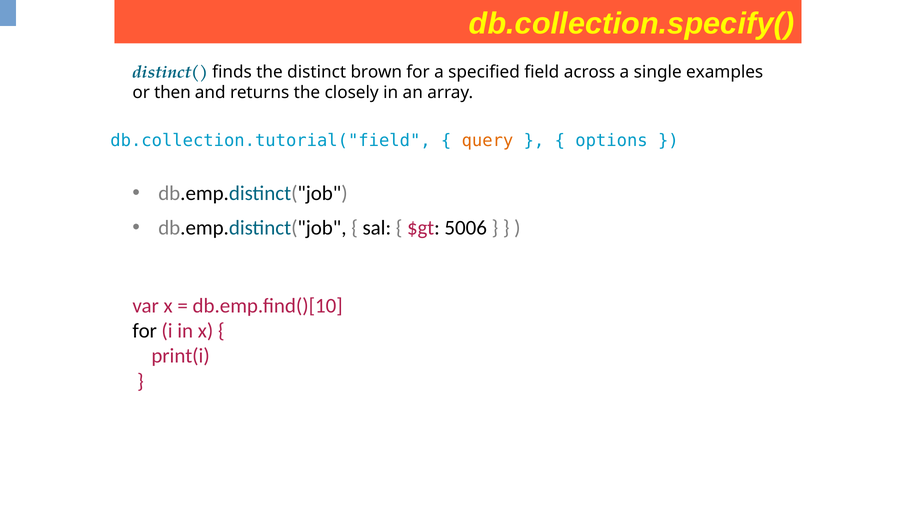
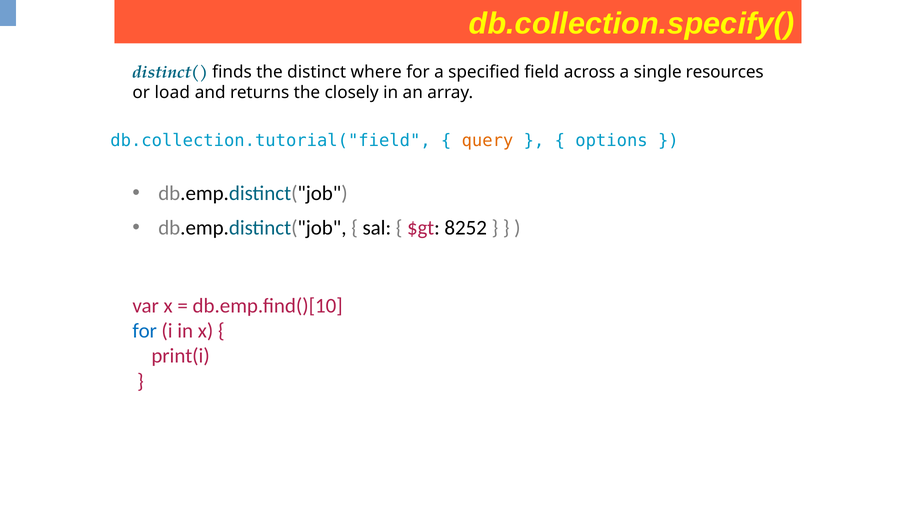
brown: brown -> where
examples: examples -> resources
then: then -> load
5006: 5006 -> 8252
for at (145, 331) colour: black -> blue
